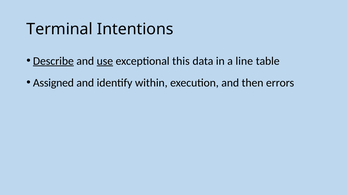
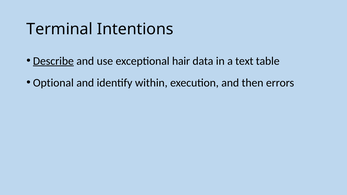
use underline: present -> none
this: this -> hair
line: line -> text
Assigned: Assigned -> Optional
